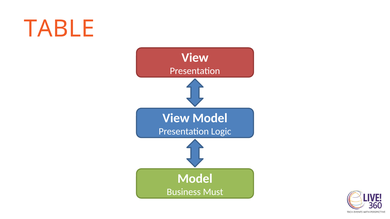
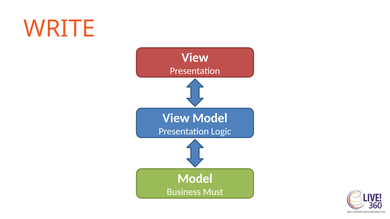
TABLE: TABLE -> WRITE
